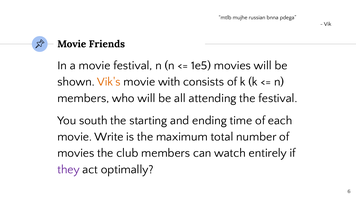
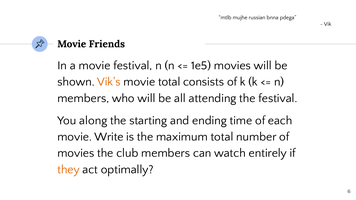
movie with: with -> total
south: south -> along
they colour: purple -> orange
